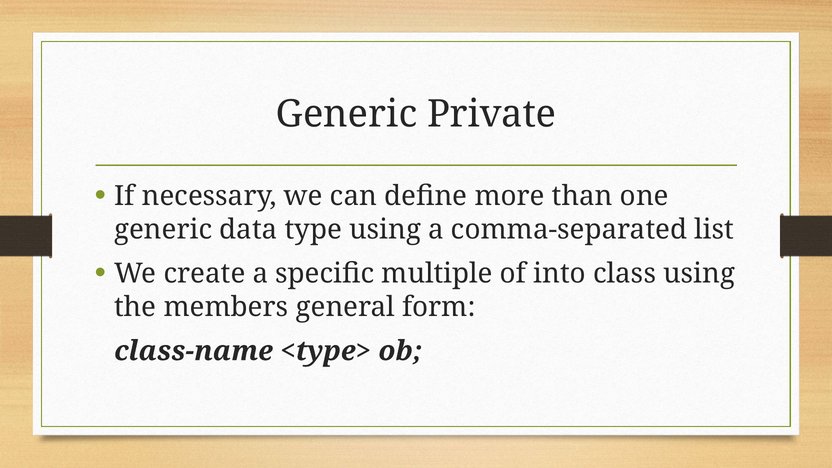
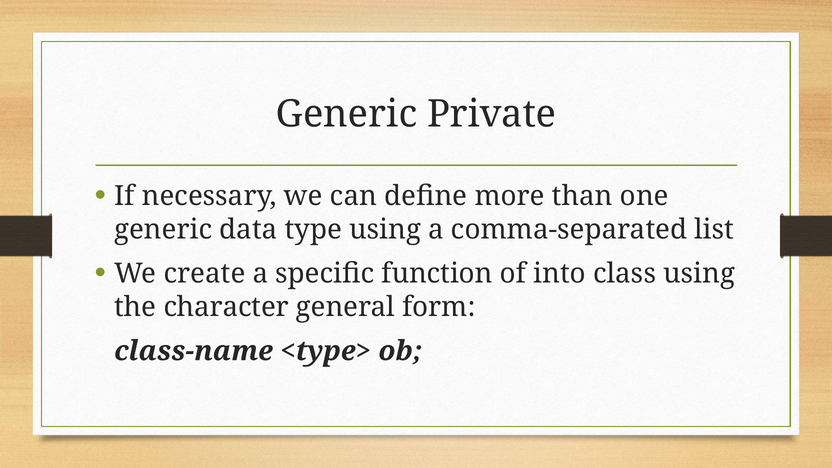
multiple: multiple -> function
members: members -> character
